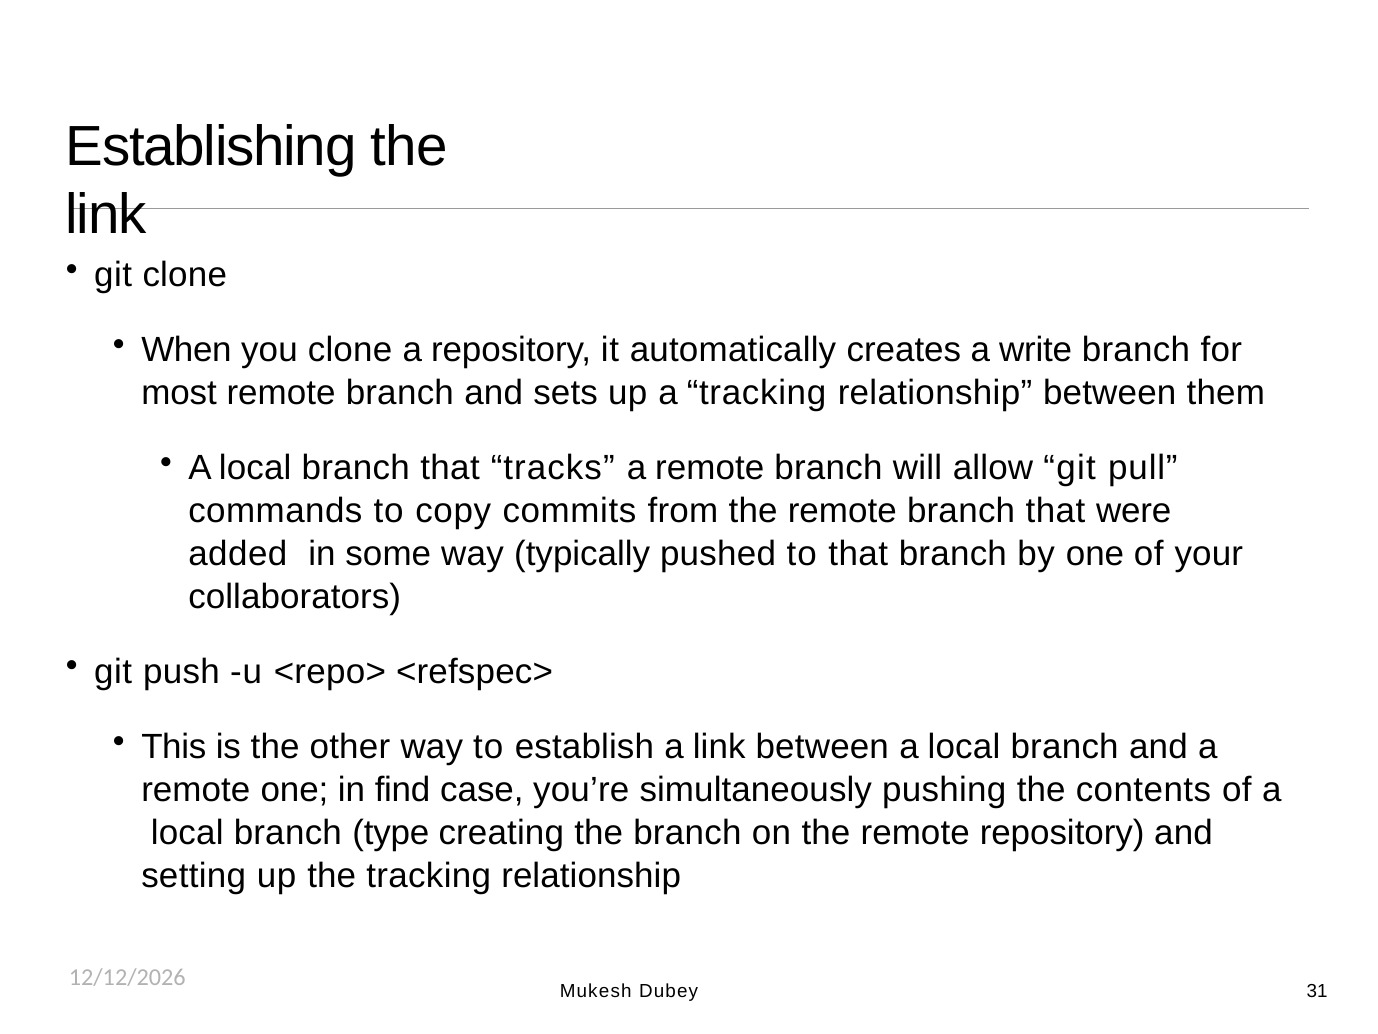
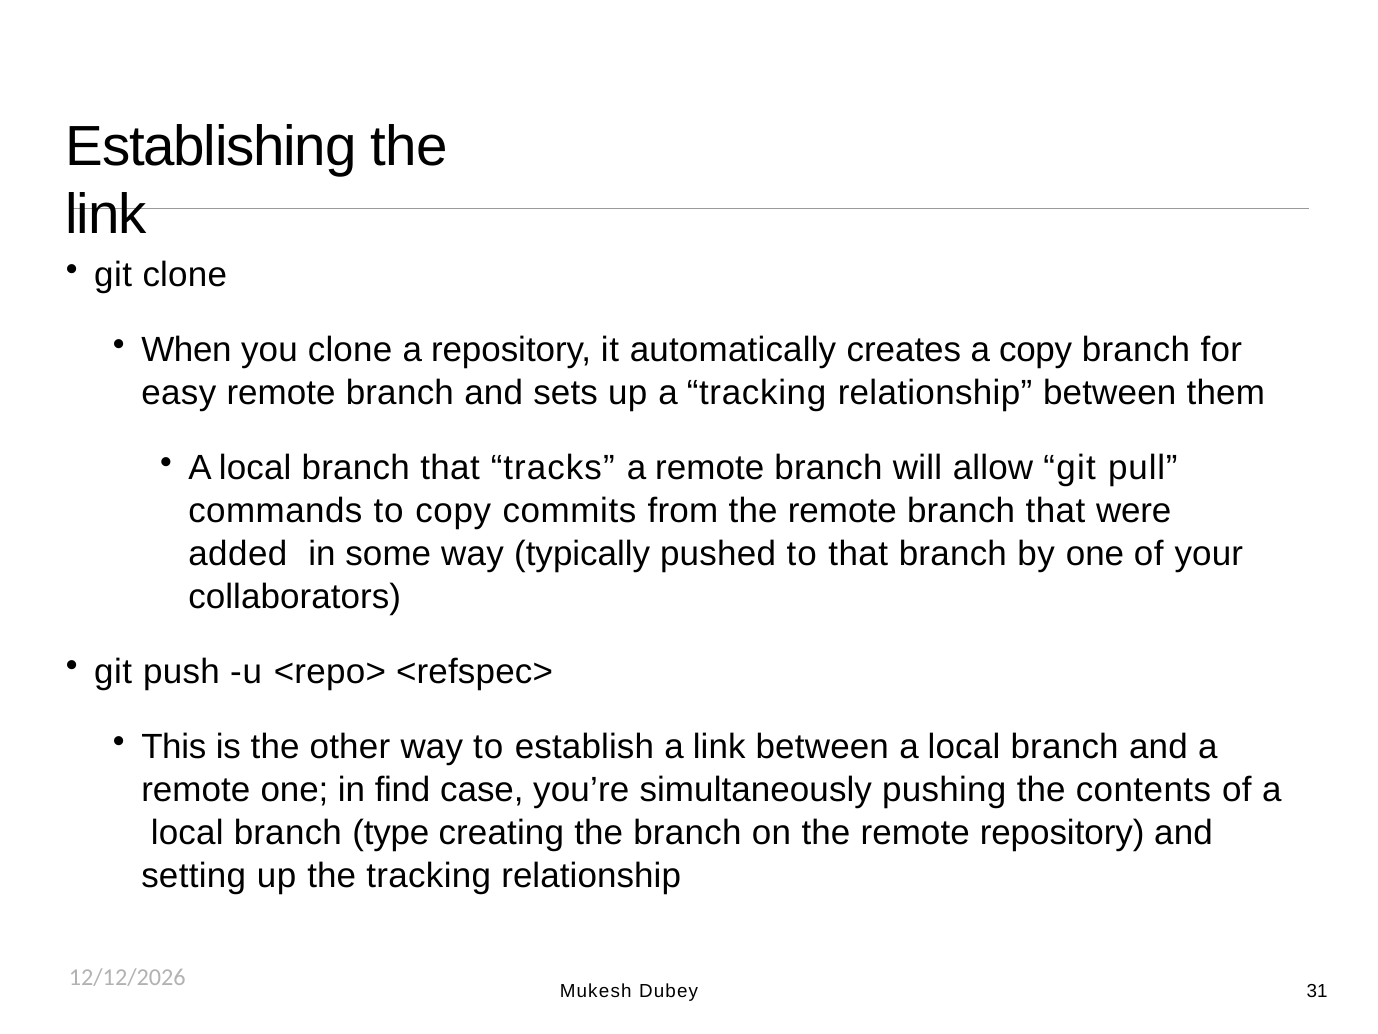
a write: write -> copy
most: most -> easy
